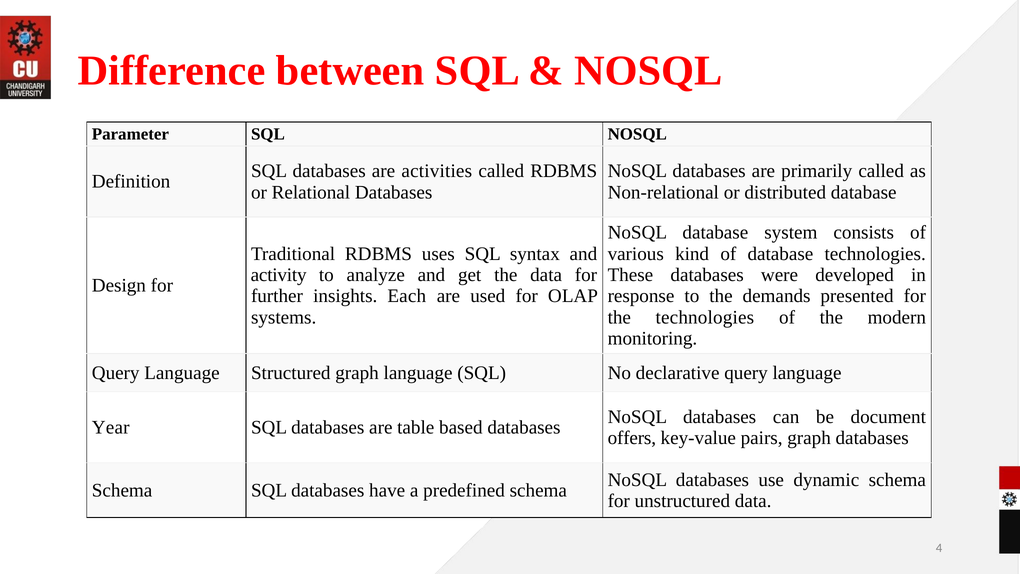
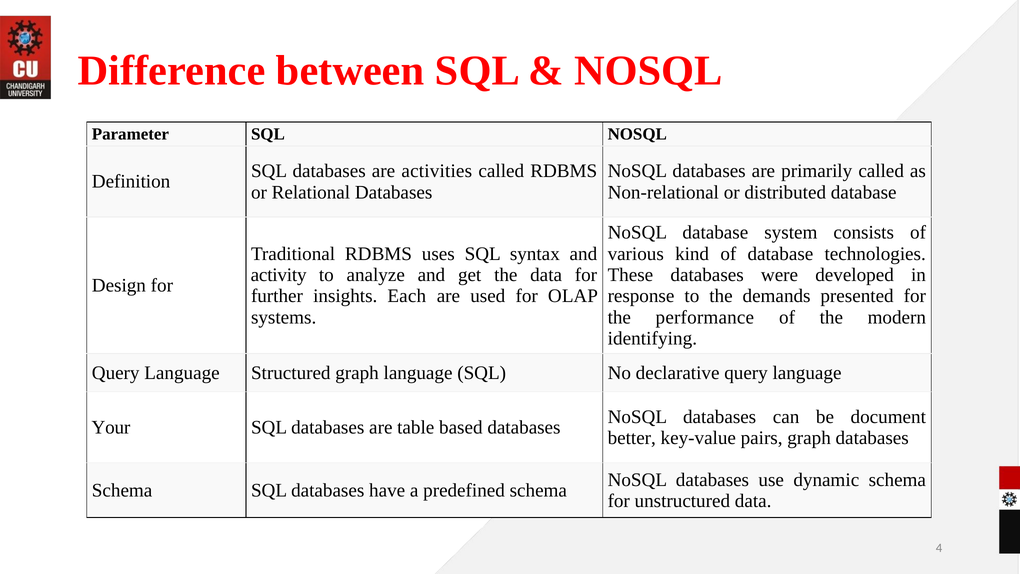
the technologies: technologies -> performance
monitoring: monitoring -> identifying
Year: Year -> Your
offers: offers -> better
